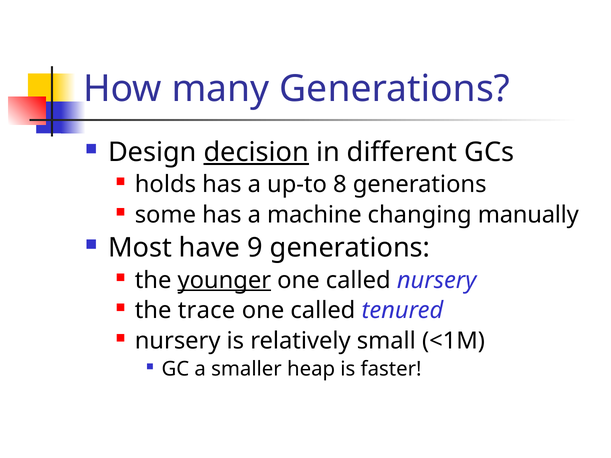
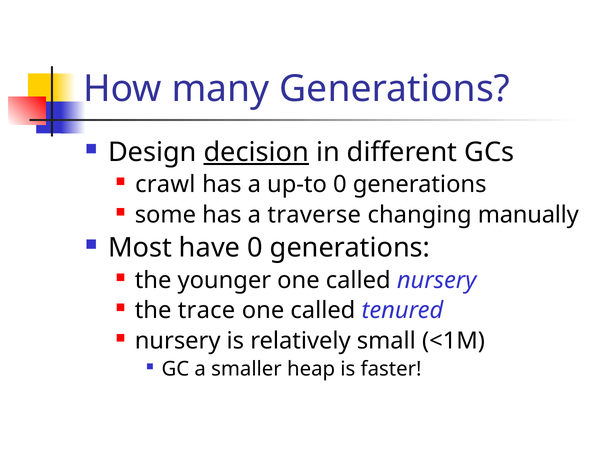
holds: holds -> crawl
up-to 8: 8 -> 0
machine: machine -> traverse
have 9: 9 -> 0
younger underline: present -> none
